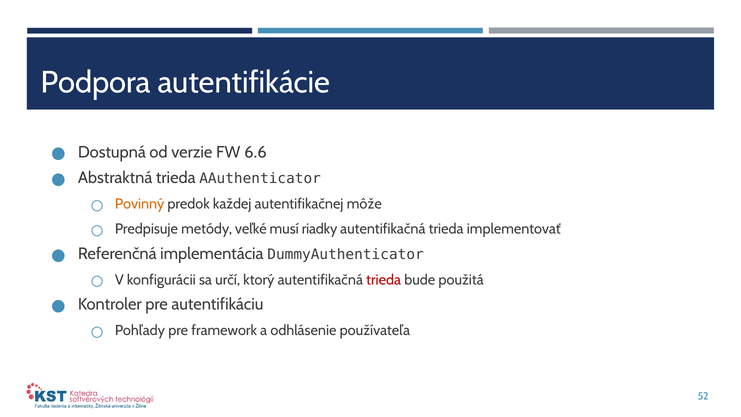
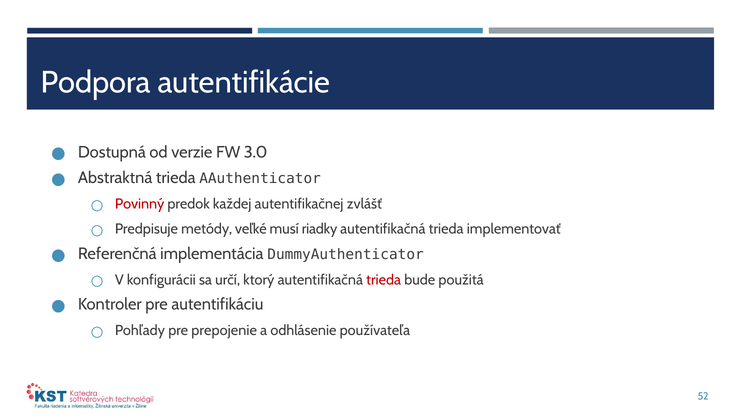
6.6: 6.6 -> 3.0
Povinný colour: orange -> red
môže: môže -> zvlášť
framework: framework -> prepojenie
